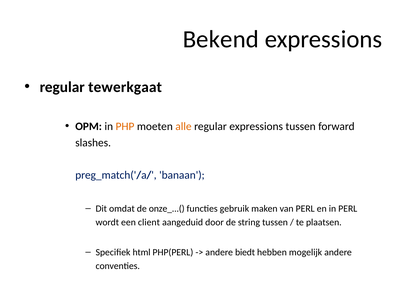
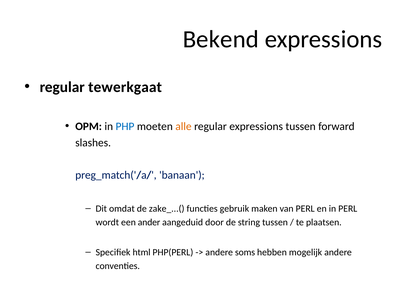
PHP colour: orange -> blue
onze_...(: onze_...( -> zake_...(
client: client -> ander
biedt: biedt -> soms
